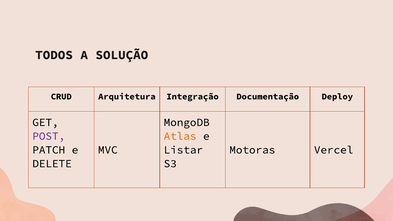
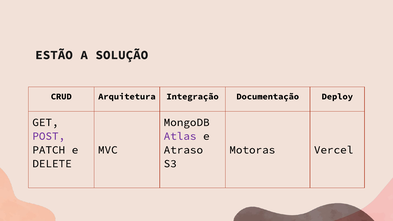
TODOS: TODOS -> ESTÃO
Atlas colour: orange -> purple
Listar: Listar -> Atraso
